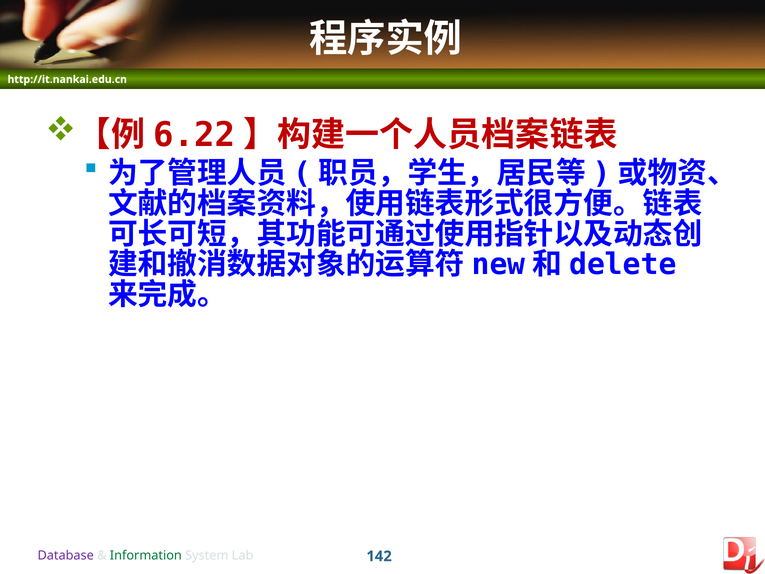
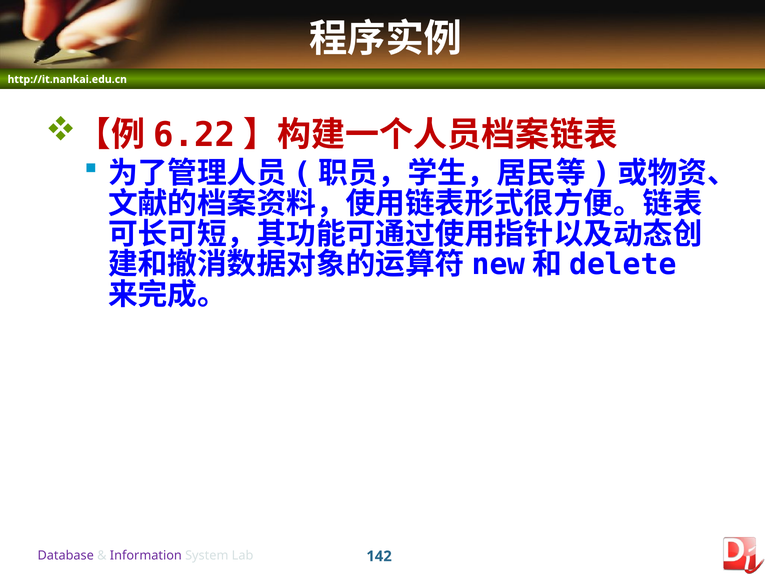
Information colour: green -> purple
